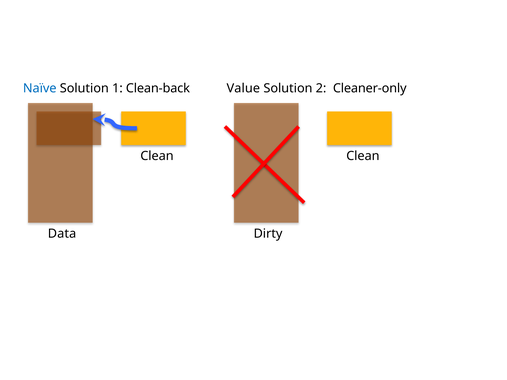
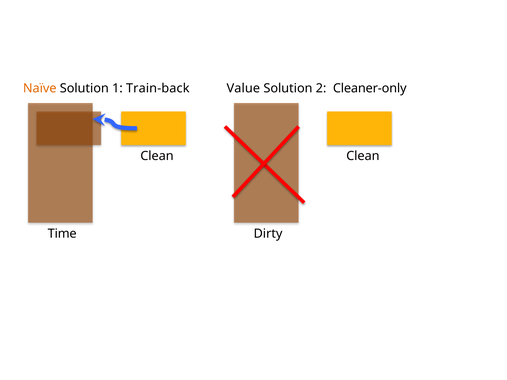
Naïve colour: blue -> orange
Clean-back: Clean-back -> Train-back
Data: Data -> Time
